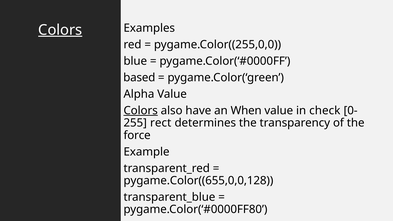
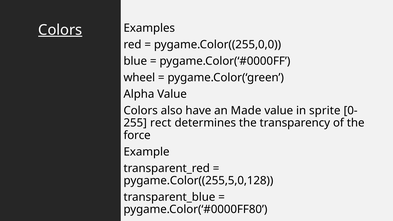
based: based -> wheel
Colors at (141, 111) underline: present -> none
When: When -> Made
check: check -> sprite
pygame.Color((655,0,0,128: pygame.Color((655,0,0,128 -> pygame.Color((255,5,0,128
